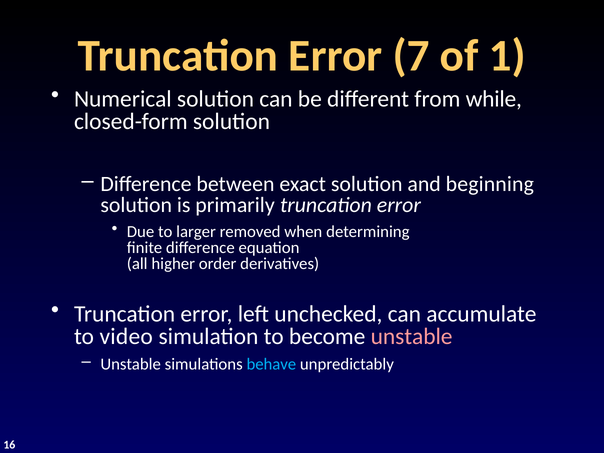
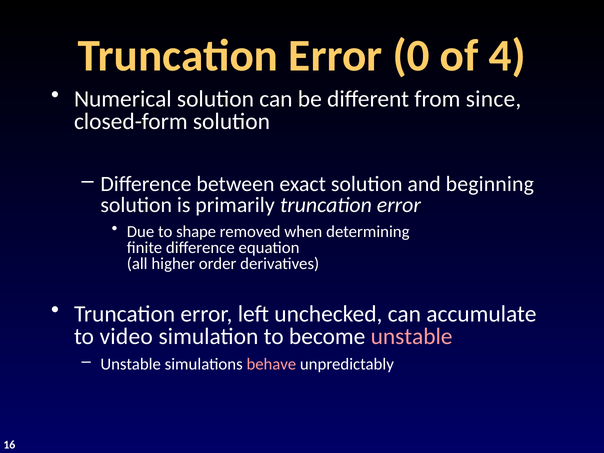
7: 7 -> 0
1: 1 -> 4
while: while -> since
larger: larger -> shape
behave colour: light blue -> pink
